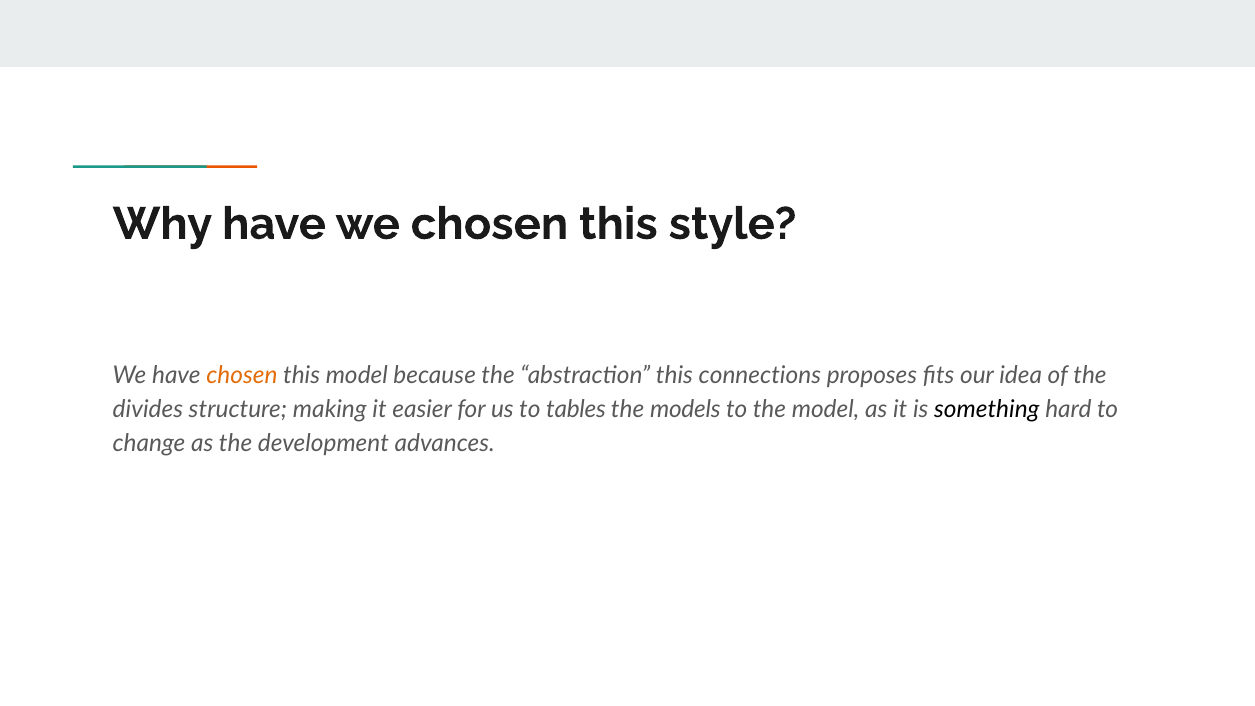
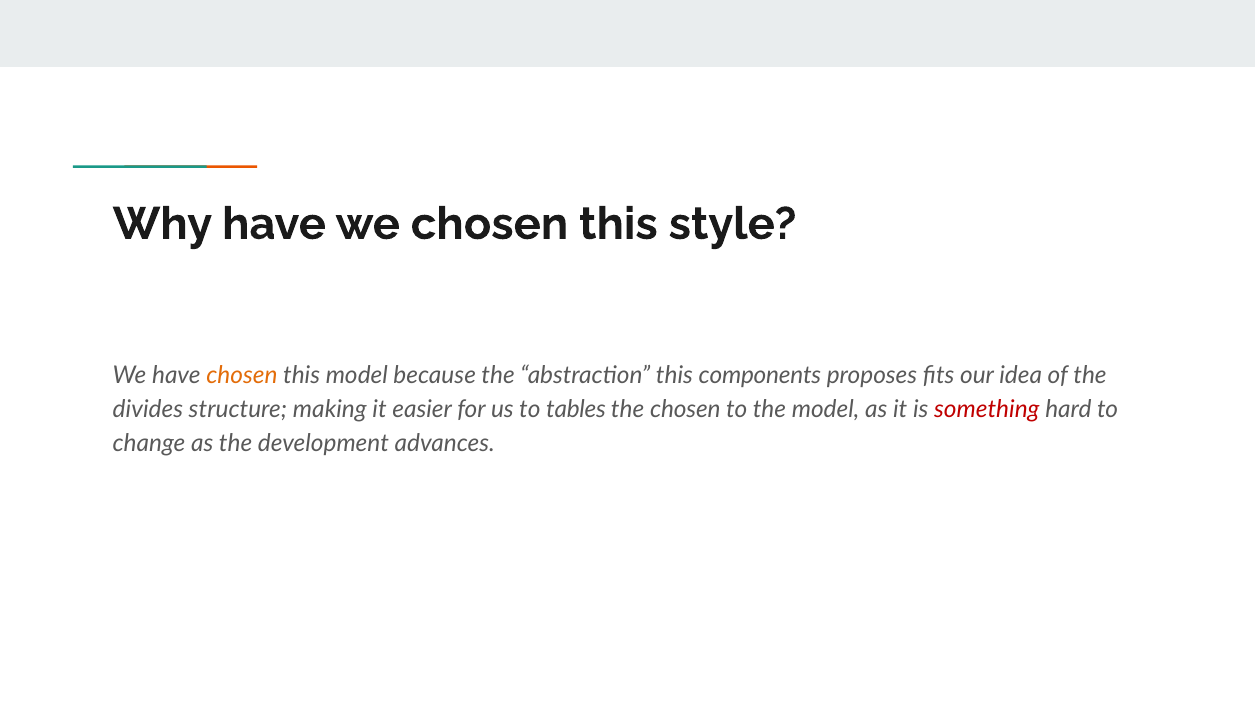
connections: connections -> components
the models: models -> chosen
something colour: black -> red
